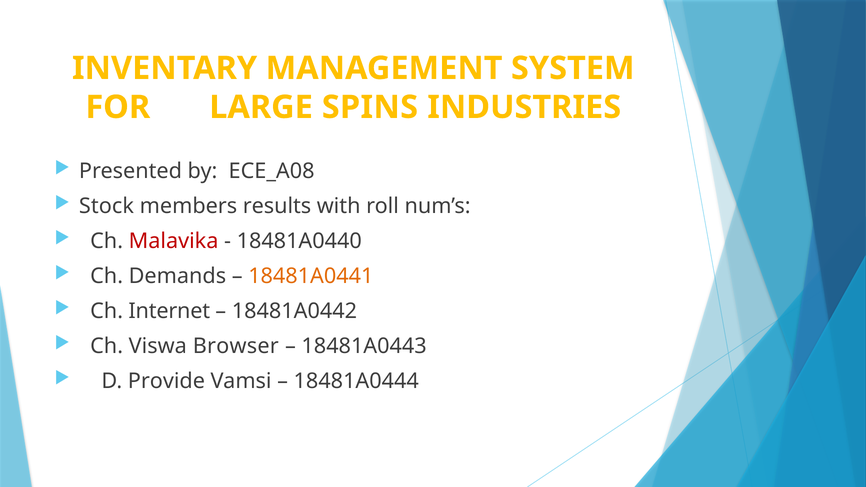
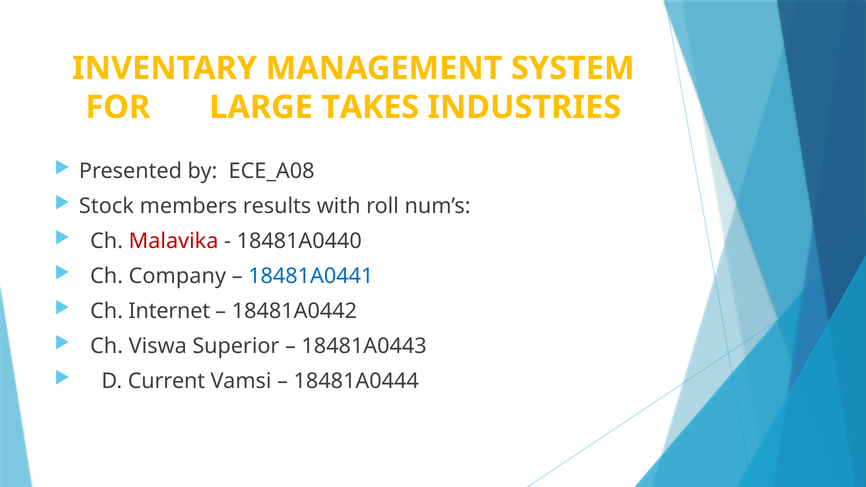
SPINS: SPINS -> TAKES
Demands: Demands -> Company
18481A0441 colour: orange -> blue
Browser: Browser -> Superior
Provide: Provide -> Current
